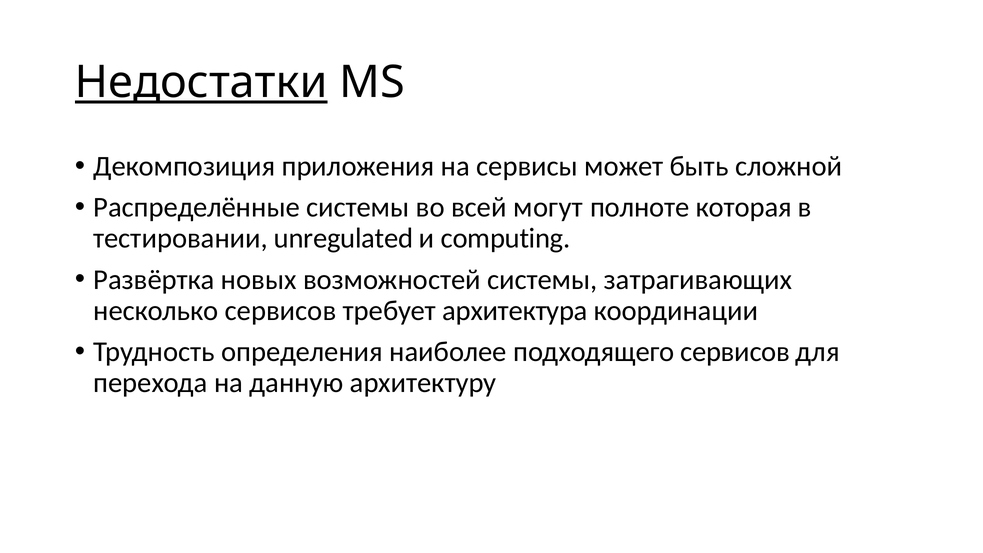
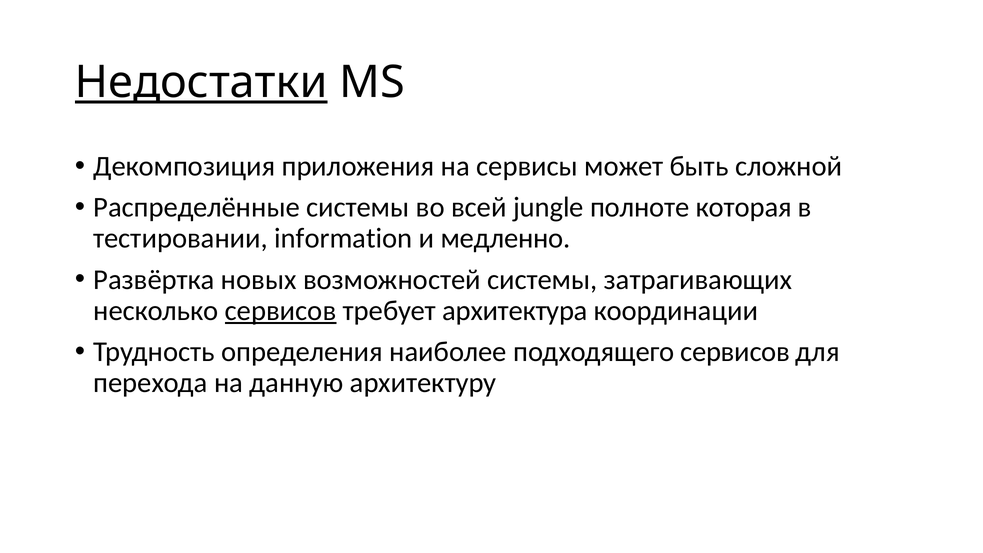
могут: могут -> jungle
unregulated: unregulated -> information
computing: computing -> медленно
сервисов at (281, 311) underline: none -> present
